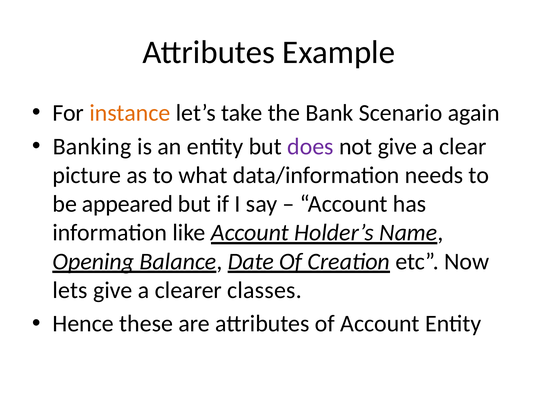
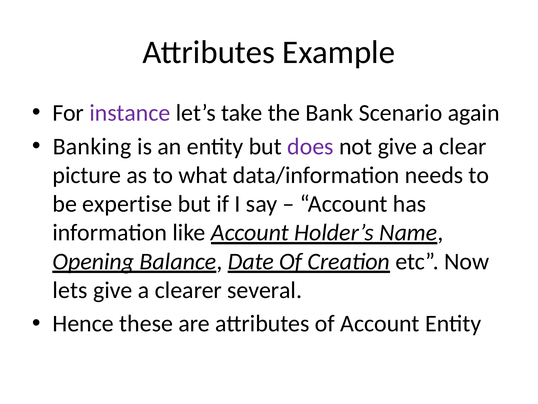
instance colour: orange -> purple
appeared: appeared -> expertise
classes: classes -> several
